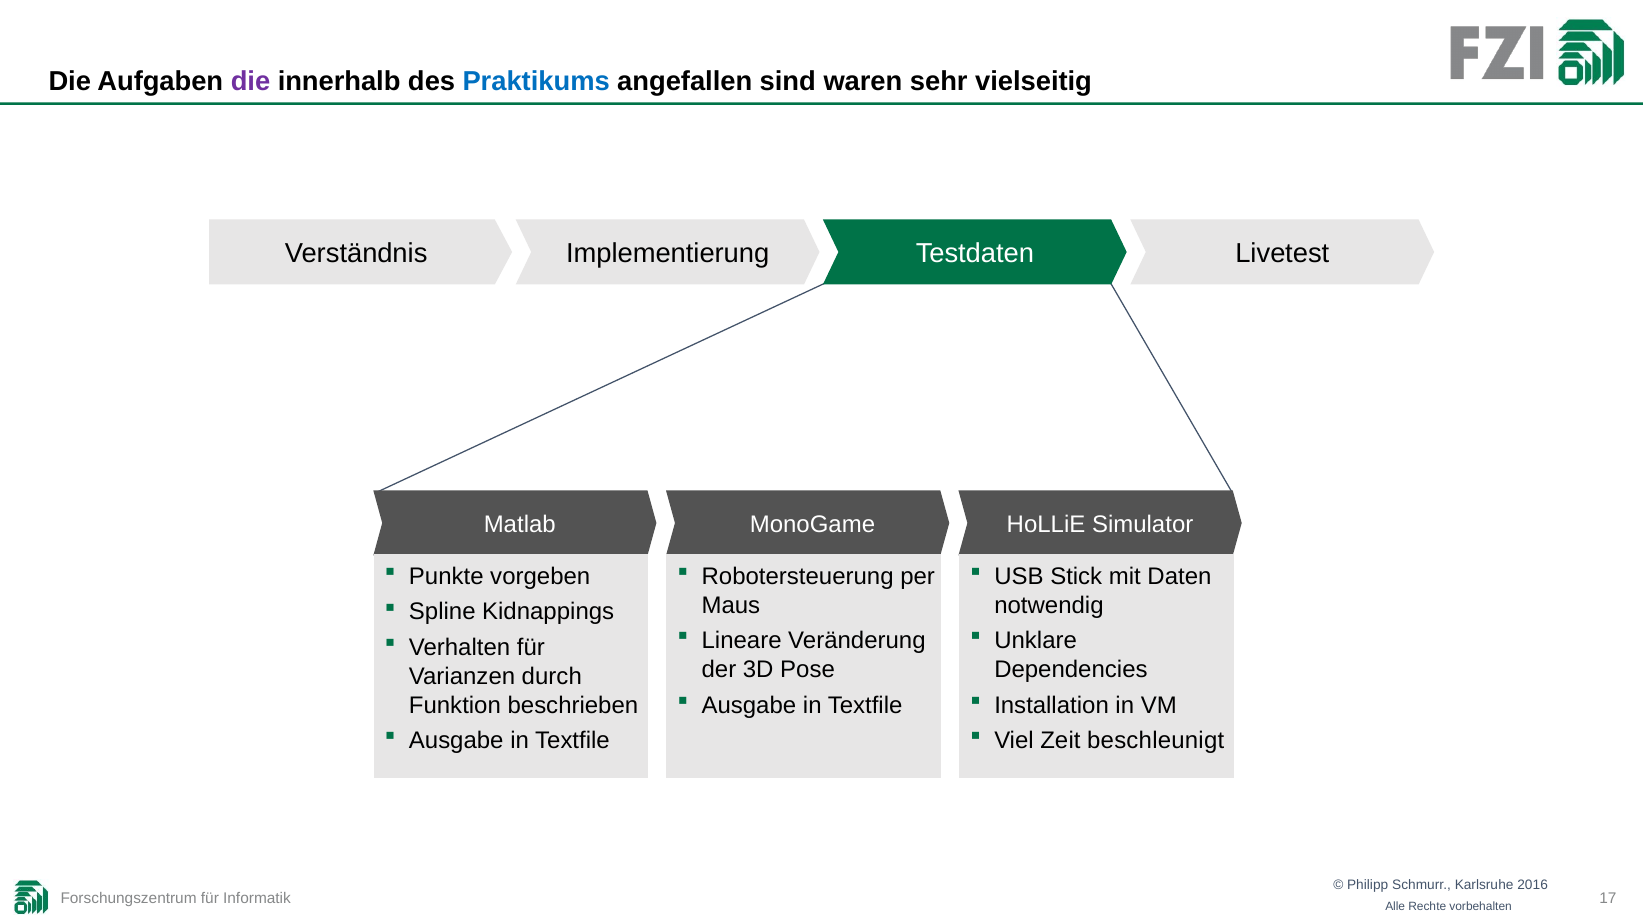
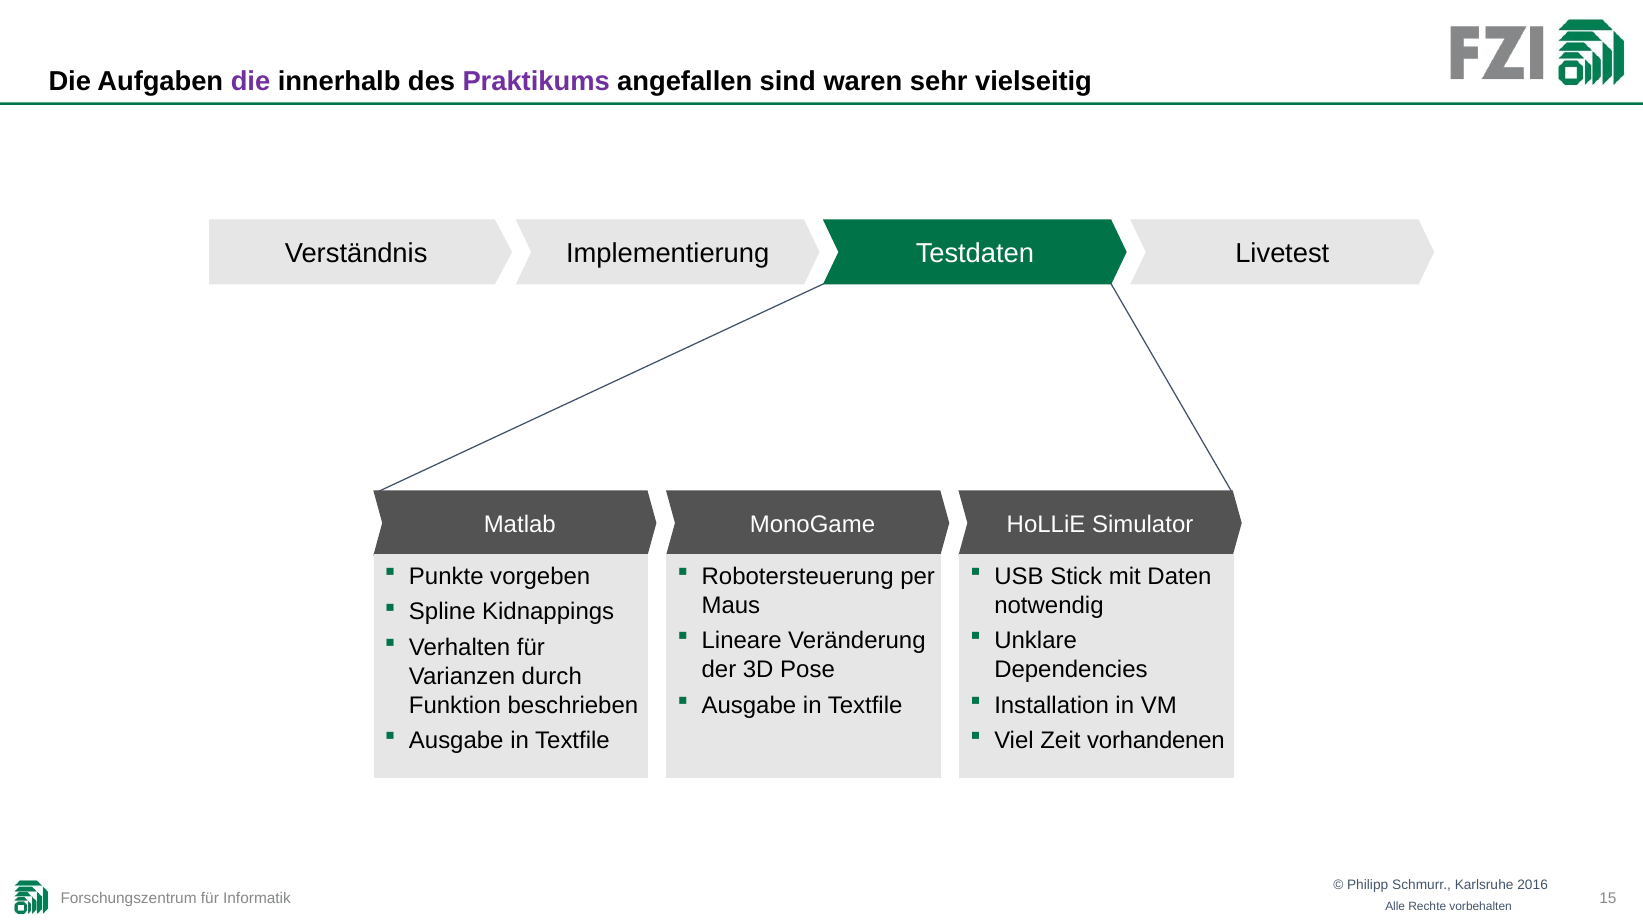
Praktikums colour: blue -> purple
beschleunigt: beschleunigt -> vorhandenen
17: 17 -> 15
